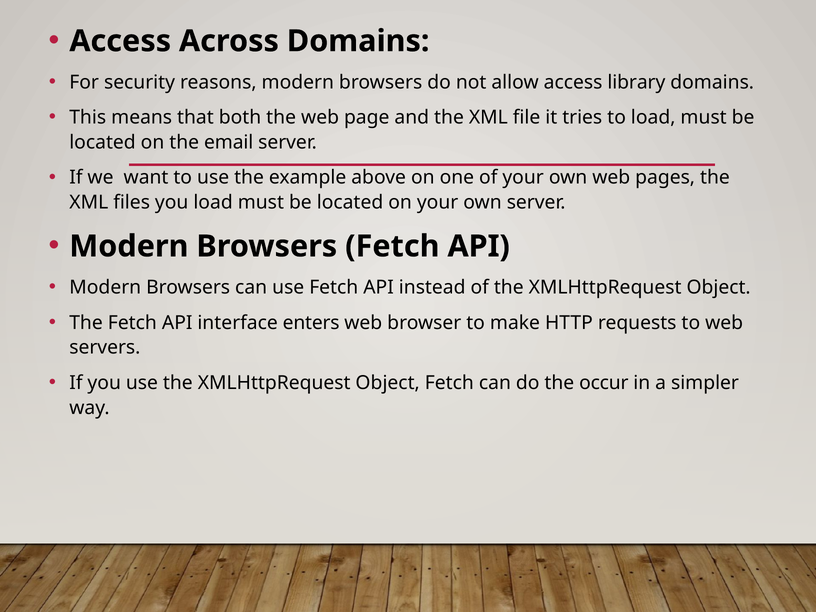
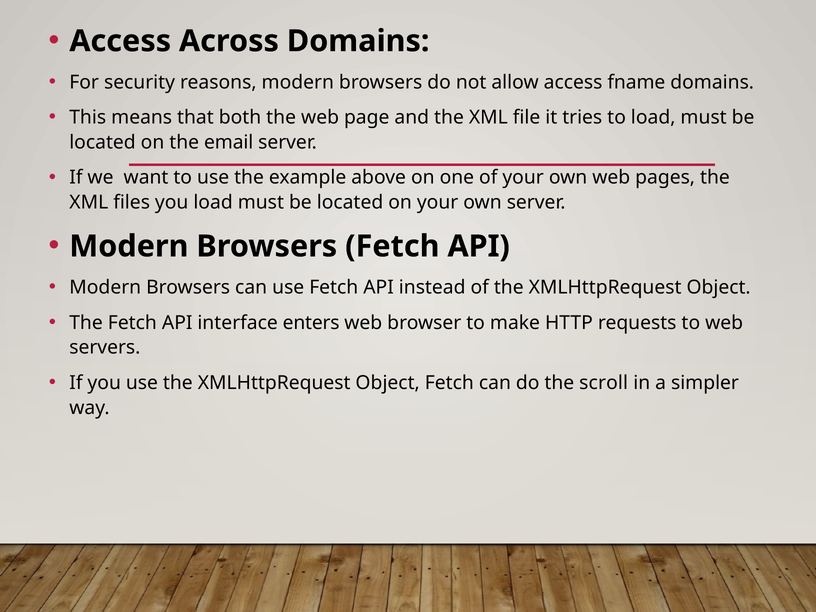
library: library -> fname
occur: occur -> scroll
